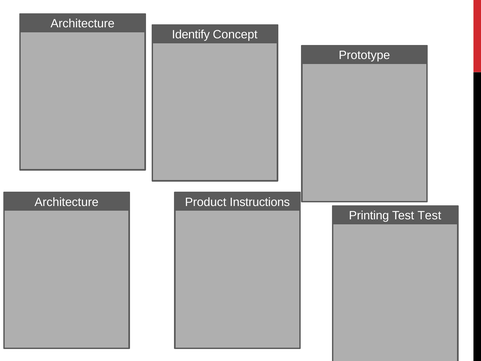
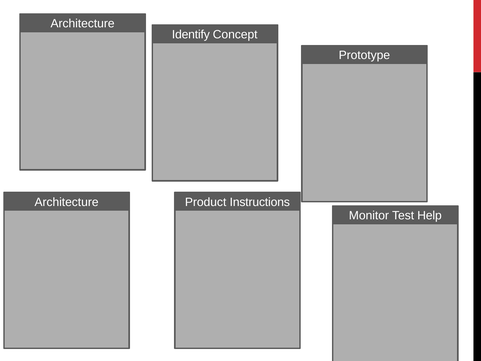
Printing: Printing -> Monitor
Test Test: Test -> Help
